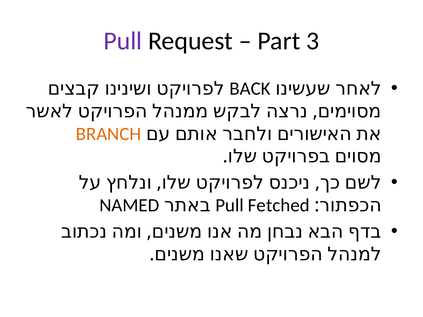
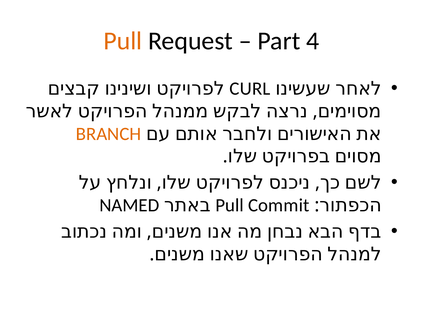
Pull at (123, 41) colour: purple -> orange
3: 3 -> 4
BACK: BACK -> CURL
Fetched: Fetched -> Commit
